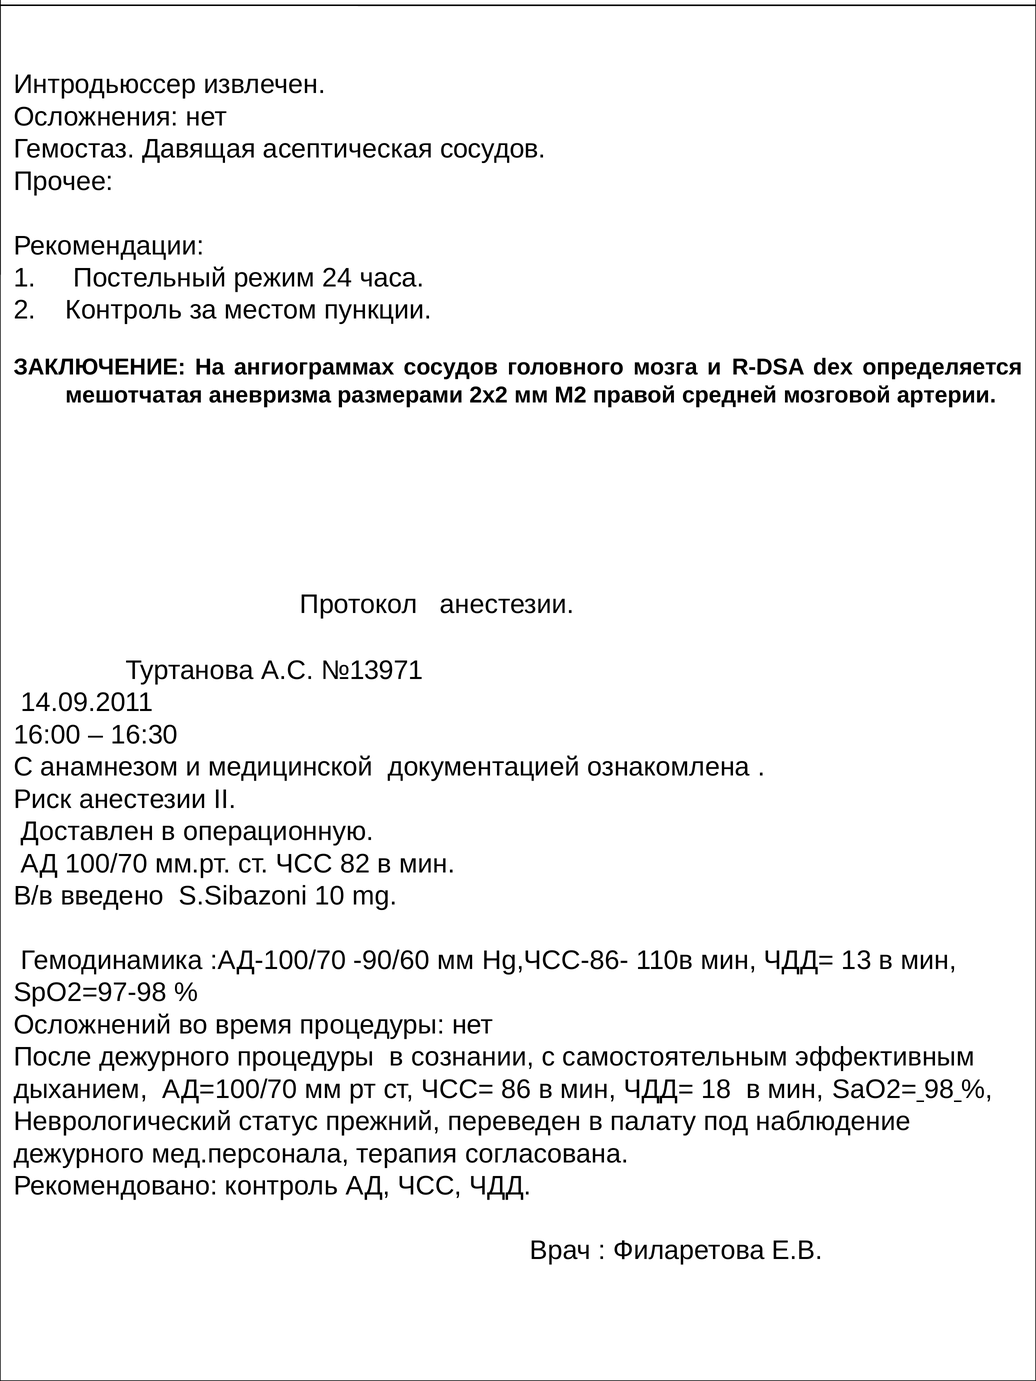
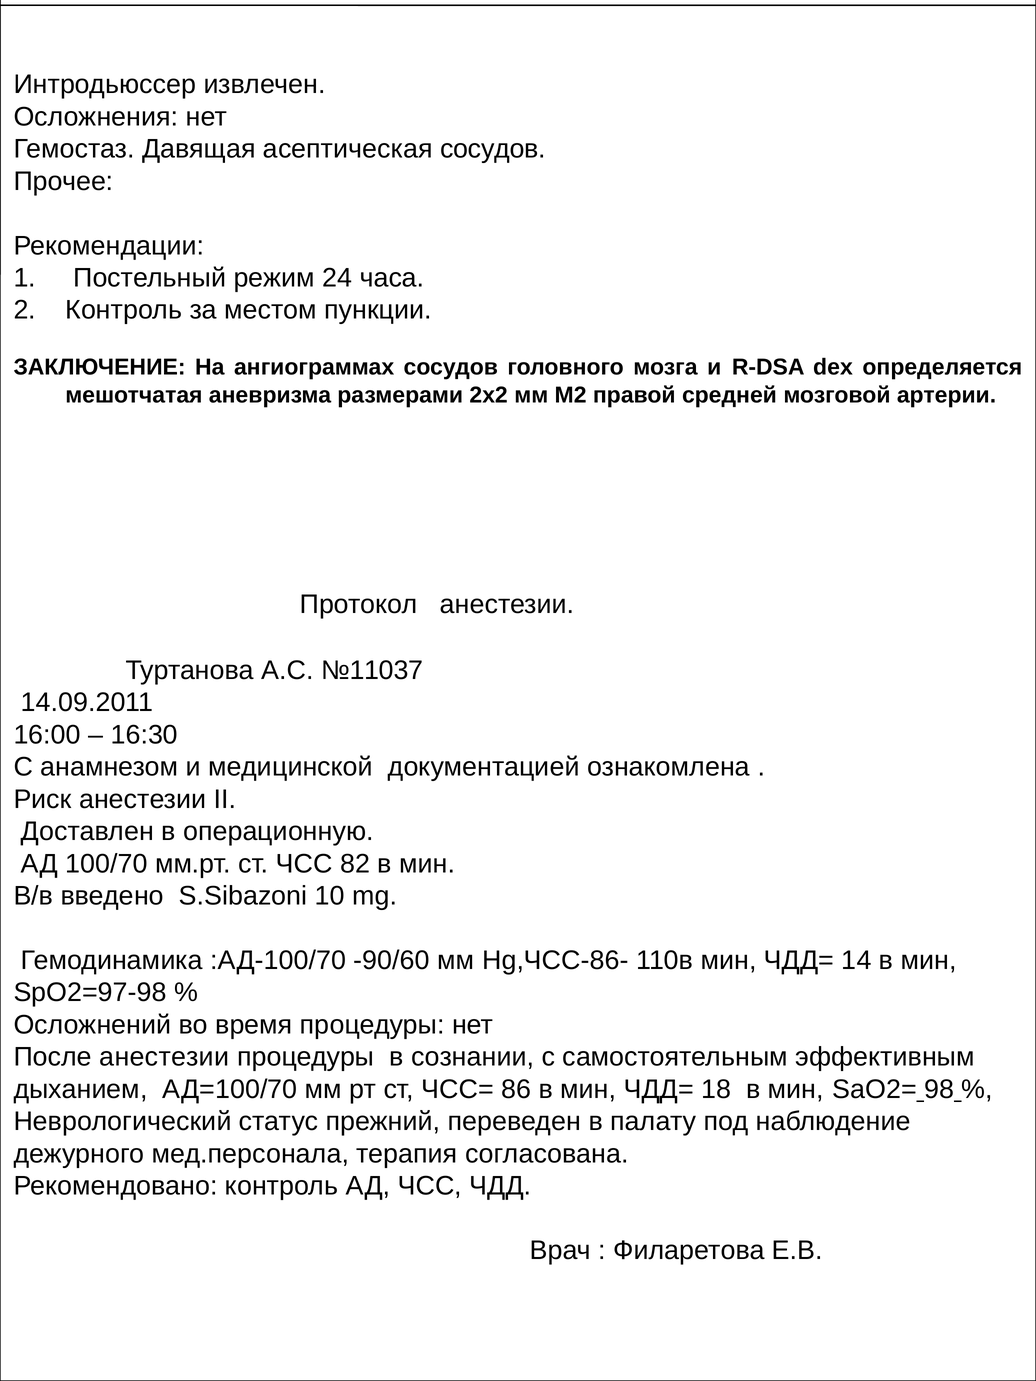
№13971: №13971 -> №11037
13: 13 -> 14
После дежурного: дежурного -> анестезии
